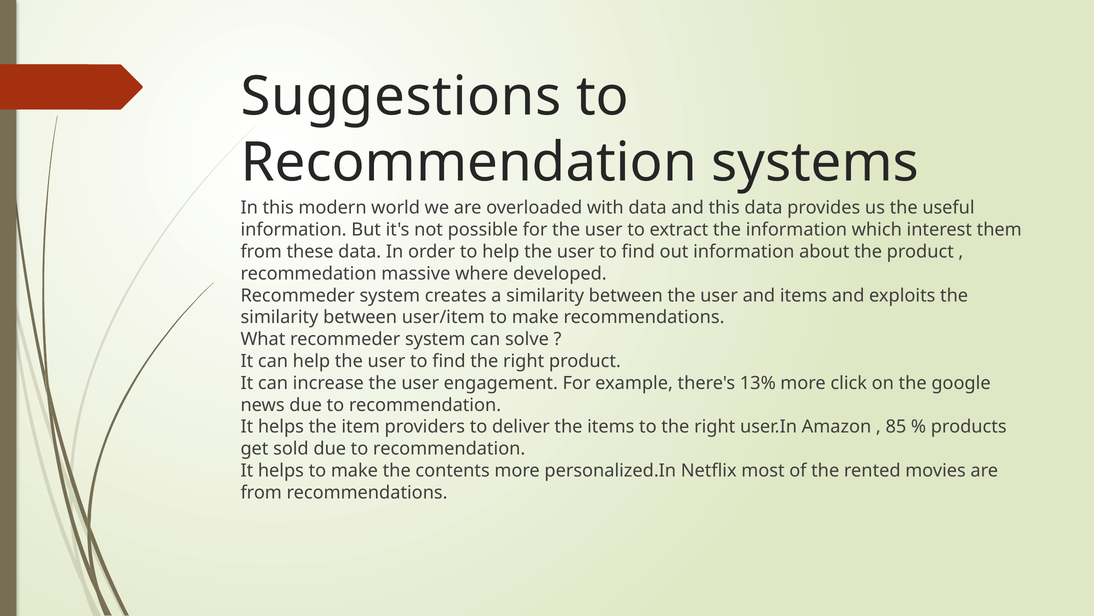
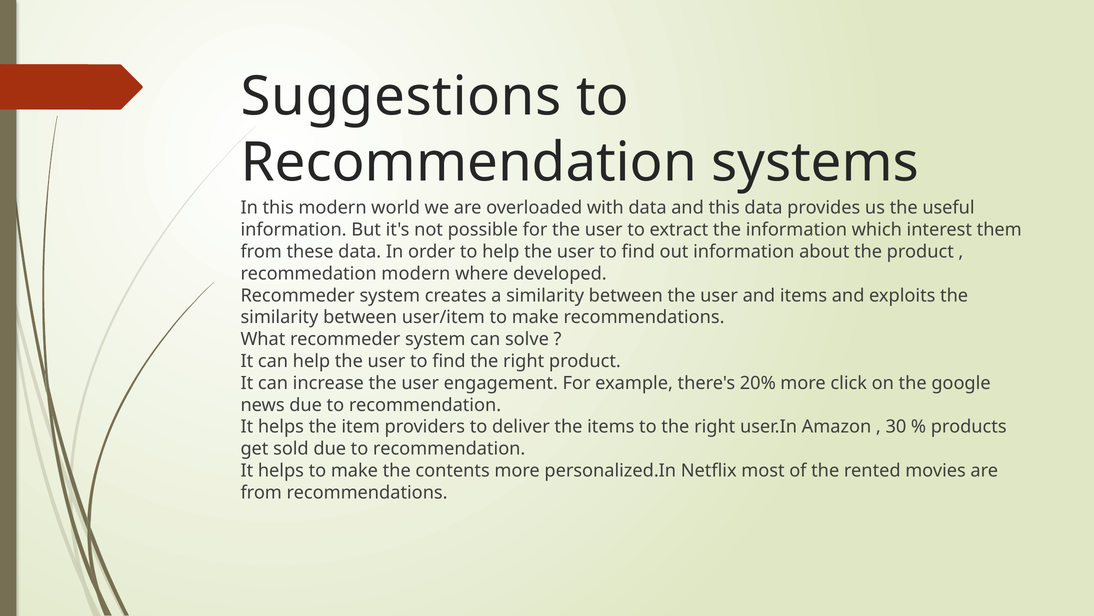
recommedation massive: massive -> modern
13%: 13% -> 20%
85: 85 -> 30
